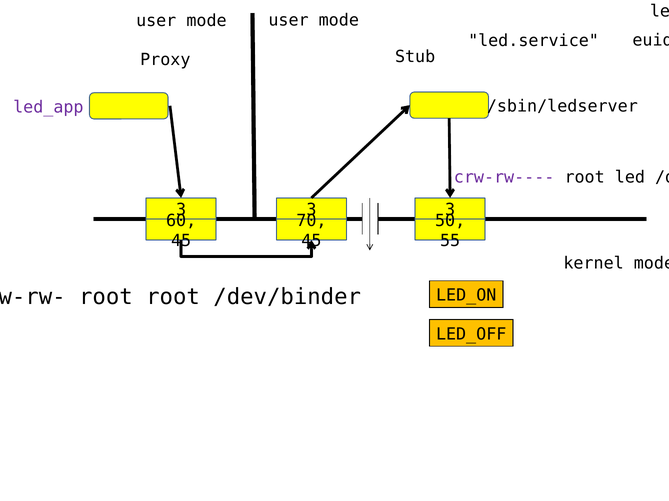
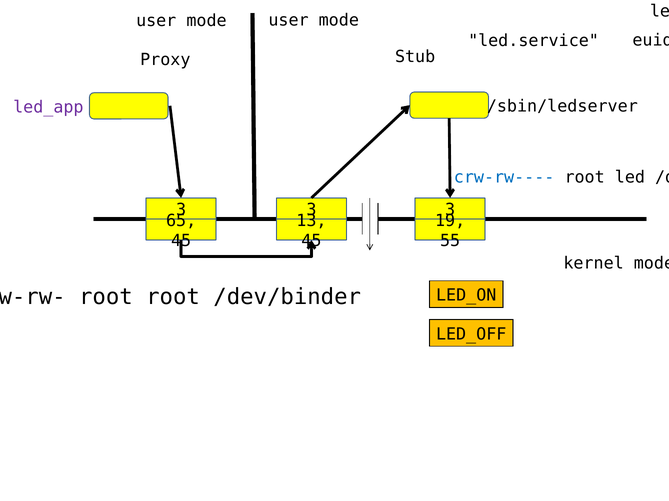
crw-rw---- colour: purple -> blue
60: 60 -> 65
70: 70 -> 13
50: 50 -> 19
